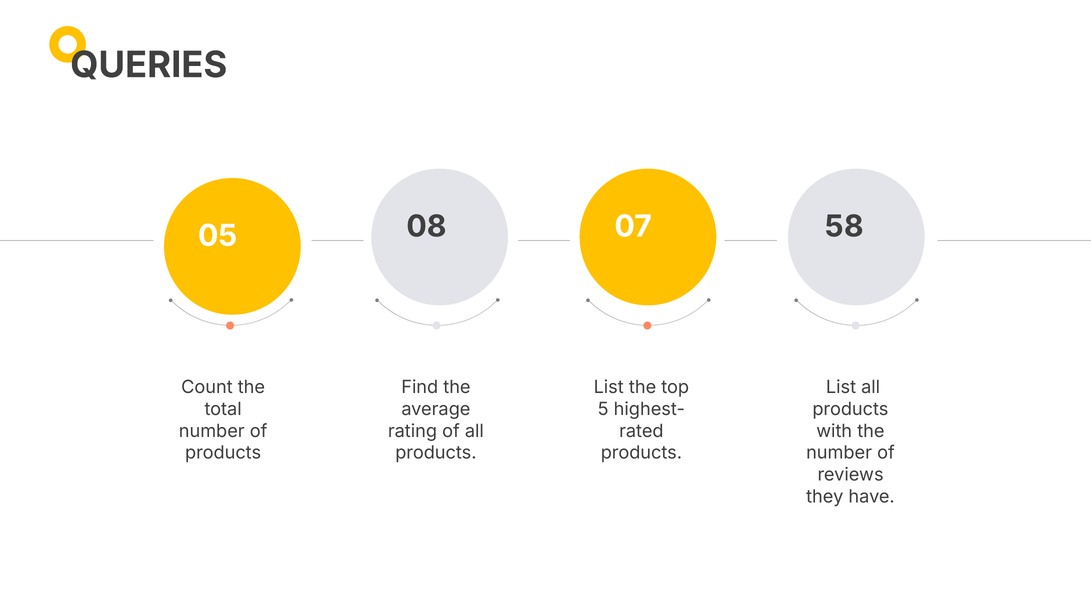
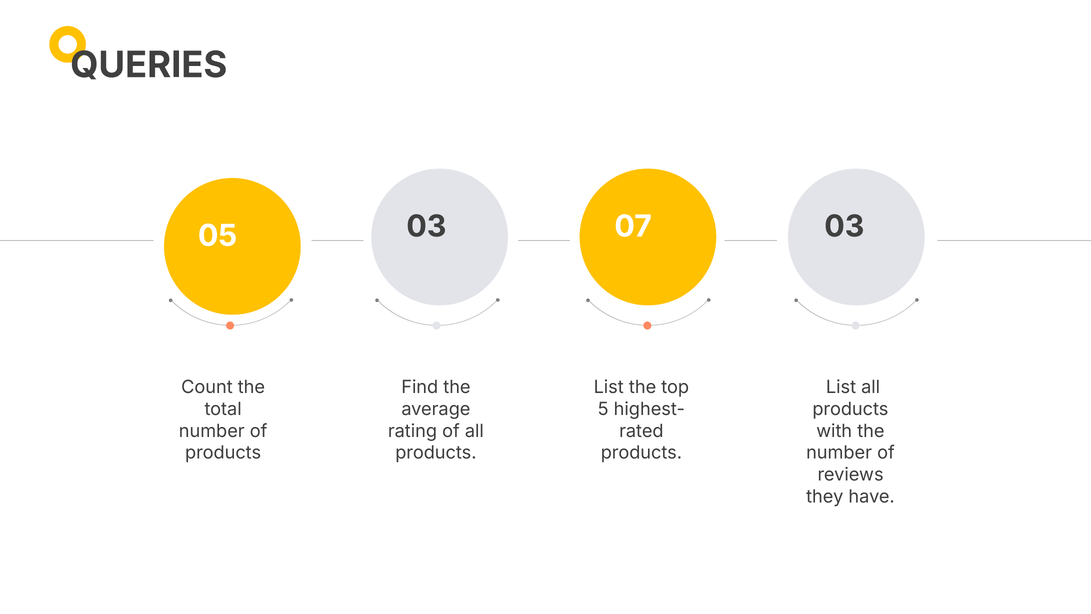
05 08: 08 -> 03
07 58: 58 -> 03
